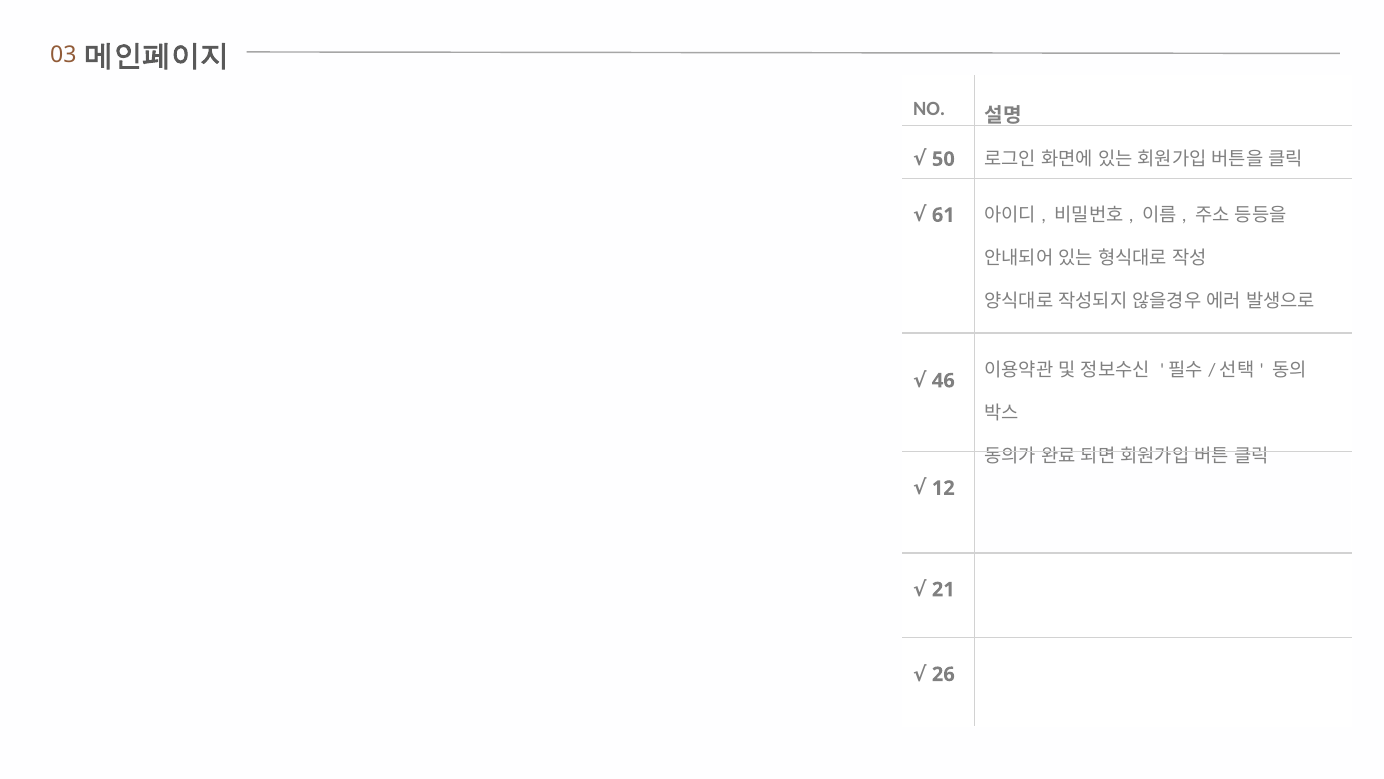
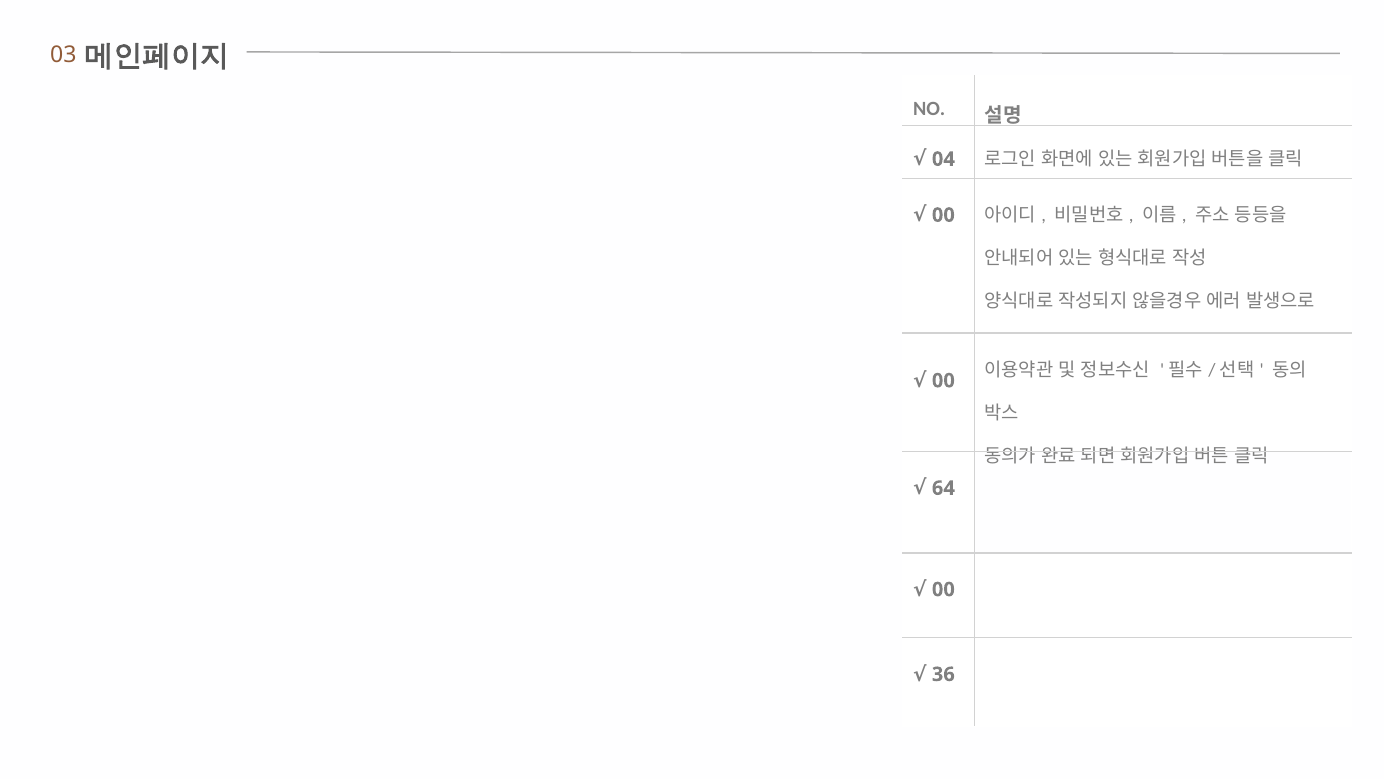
50: 50 -> 04
61 at (943, 215): 61 -> 00
46 at (943, 380): 46 -> 00
12: 12 -> 64
21 at (943, 589): 21 -> 00
26: 26 -> 36
